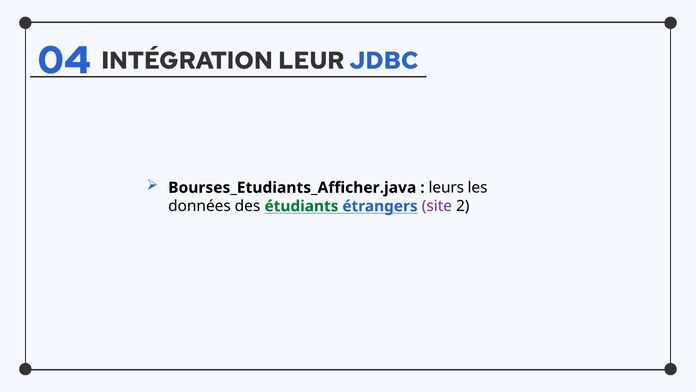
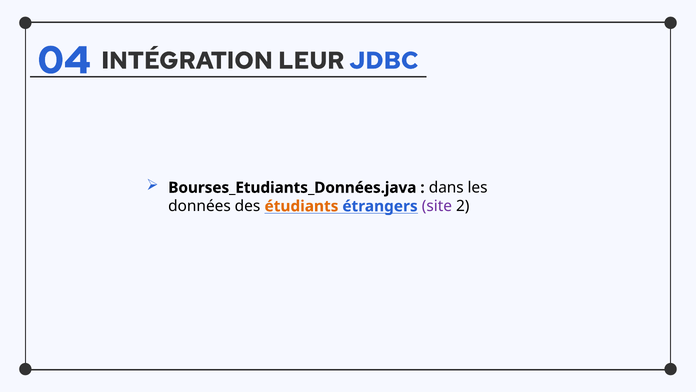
Bourses_Etudiants_Afficher.java: Bourses_Etudiants_Afficher.java -> Bourses_Etudiants_Données.java
leurs: leurs -> dans
étudiants colour: green -> orange
